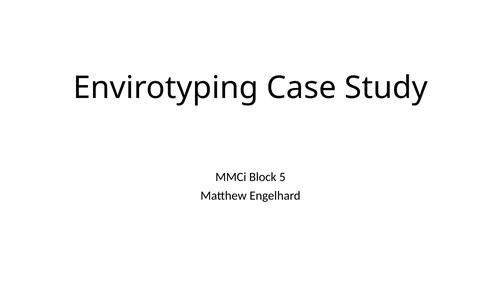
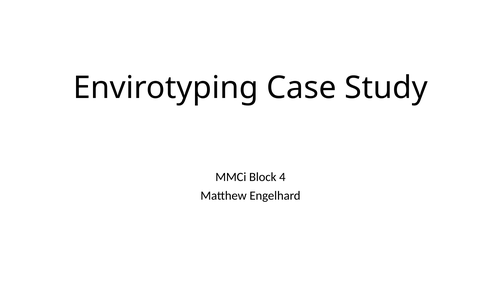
5: 5 -> 4
